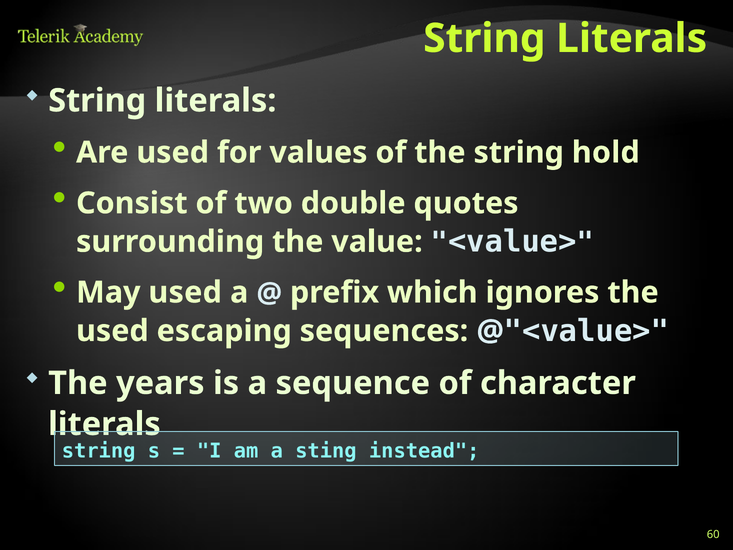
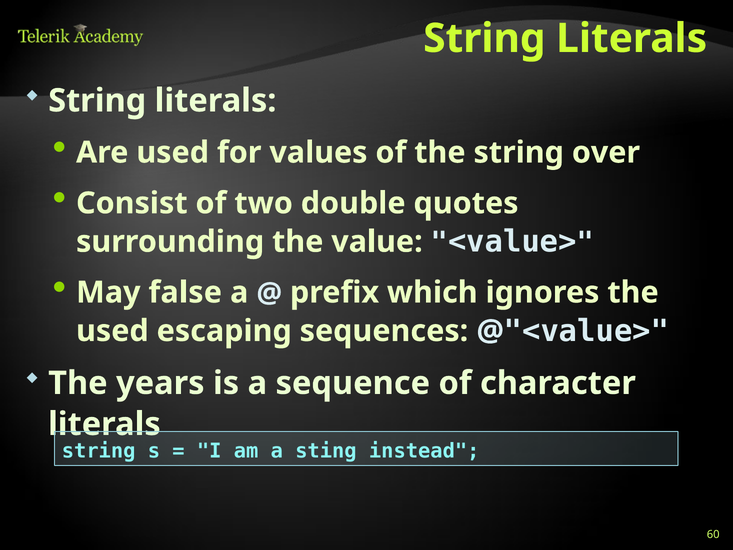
hold: hold -> over
May used: used -> false
